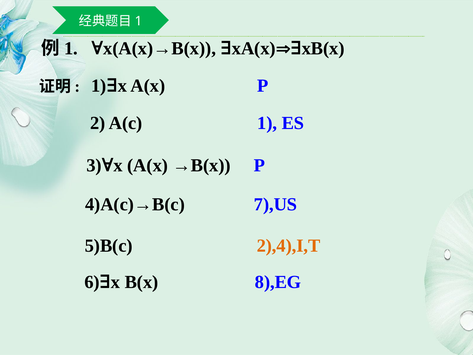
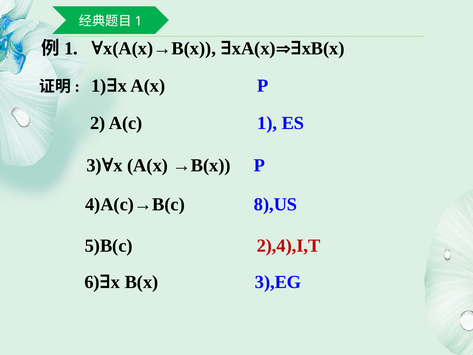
7),US: 7),US -> 8),US
2),4),I,T colour: orange -> red
8),EG: 8),EG -> 3),EG
